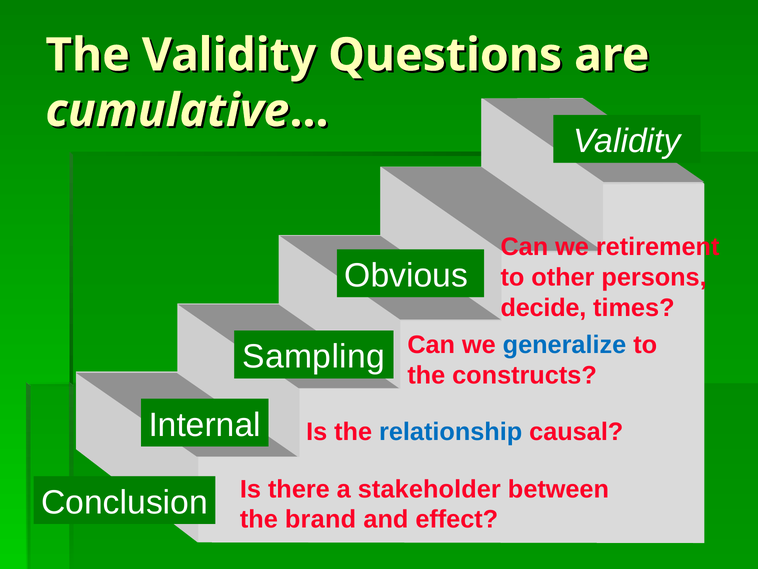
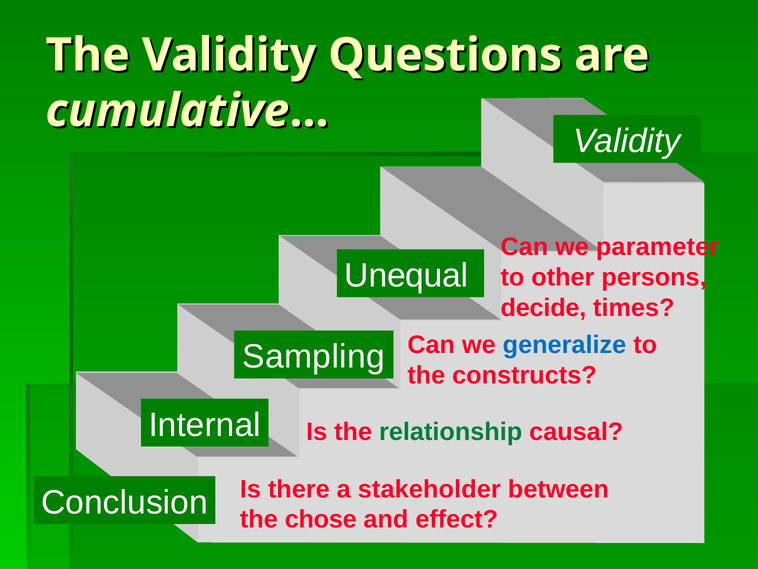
retirement: retirement -> parameter
Obvious: Obvious -> Unequal
relationship colour: blue -> green
brand: brand -> chose
